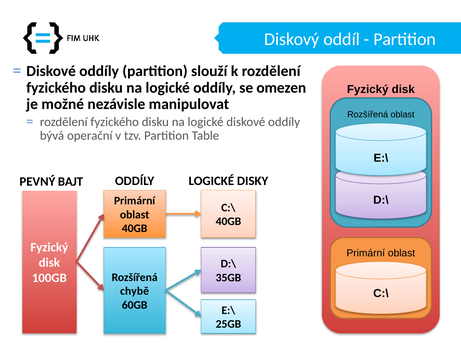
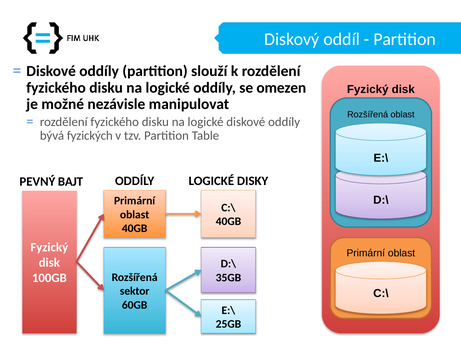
operační: operační -> fyzických
chybě: chybě -> sektor
